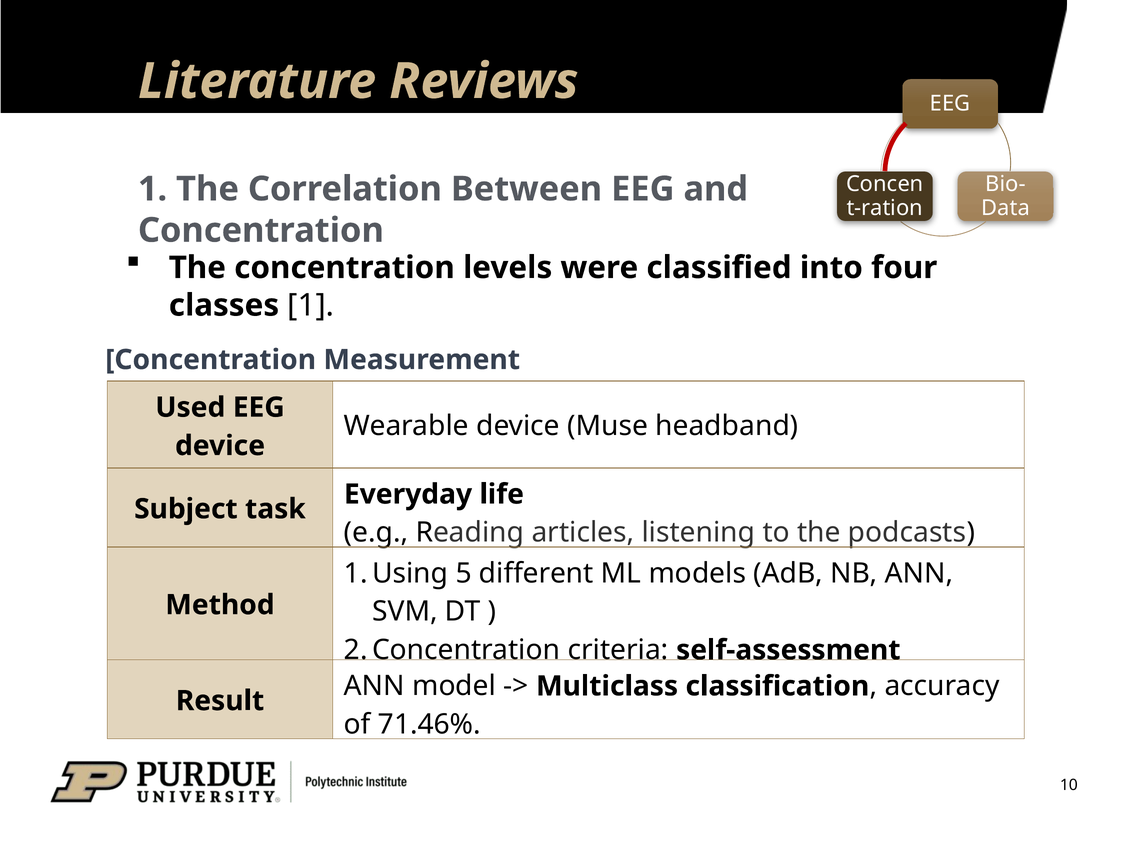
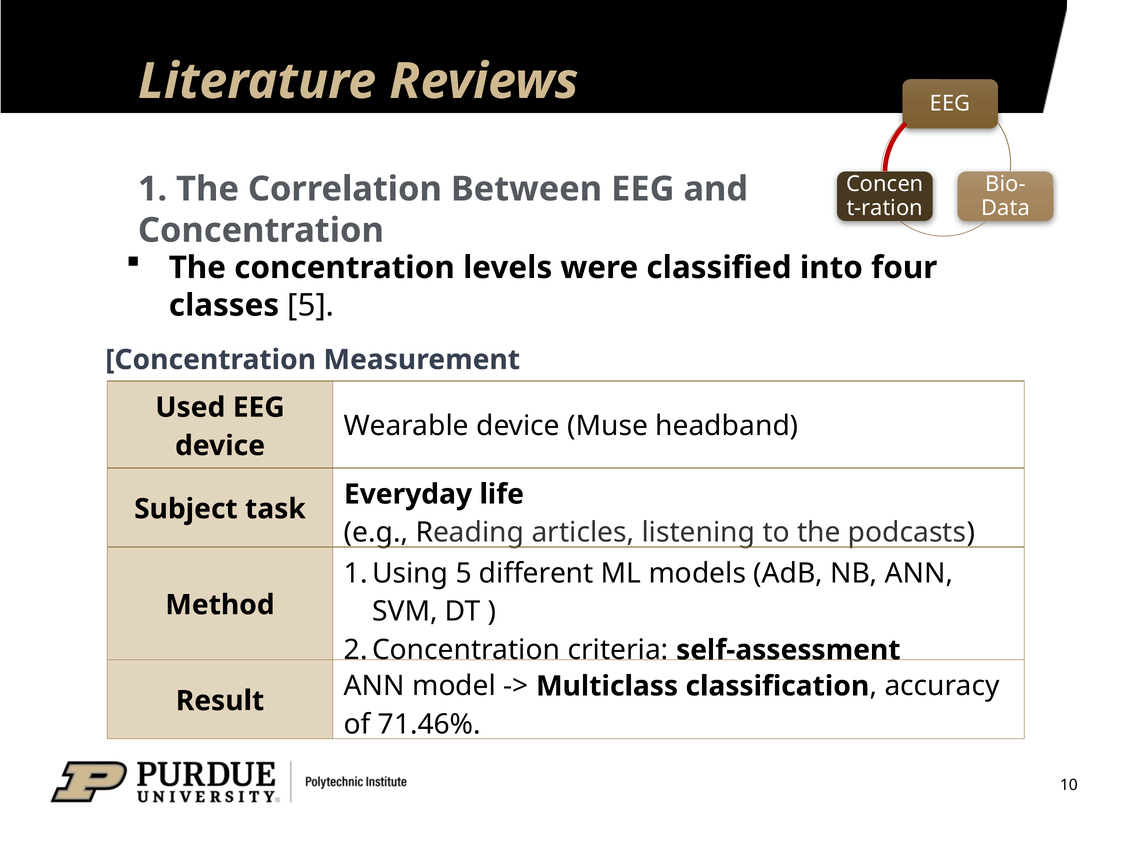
classes 1: 1 -> 5
